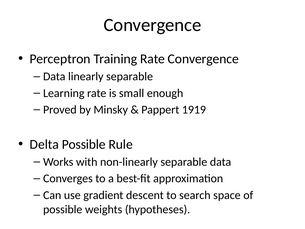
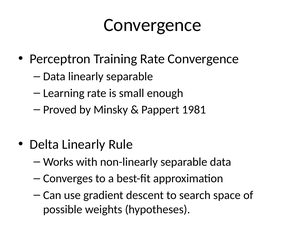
1919: 1919 -> 1981
Delta Possible: Possible -> Linearly
